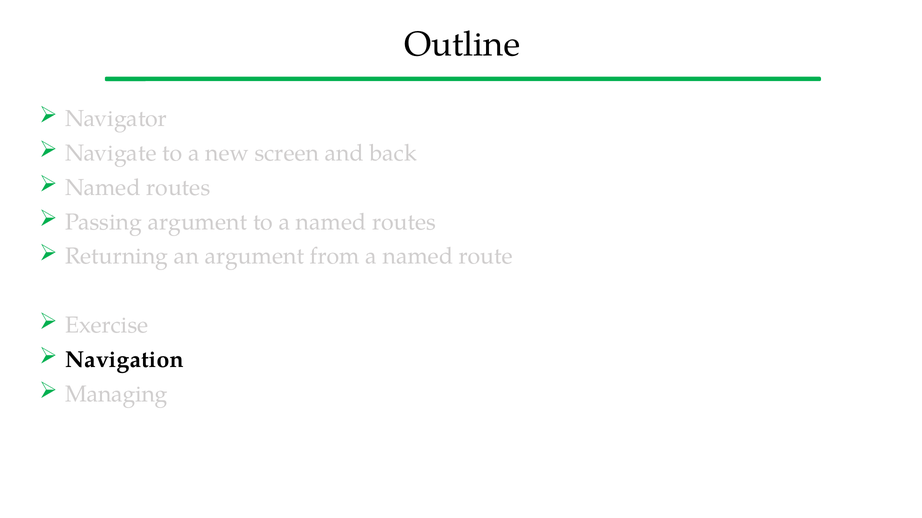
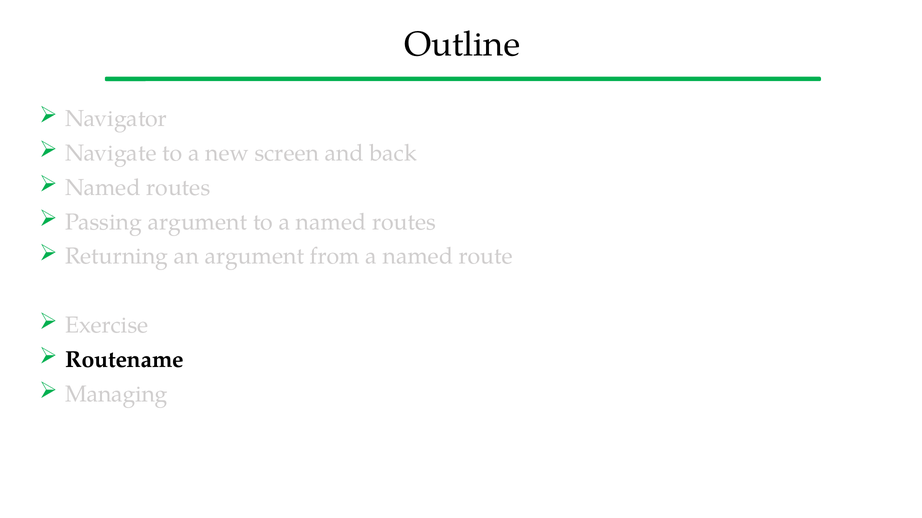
Navigation: Navigation -> Routename
